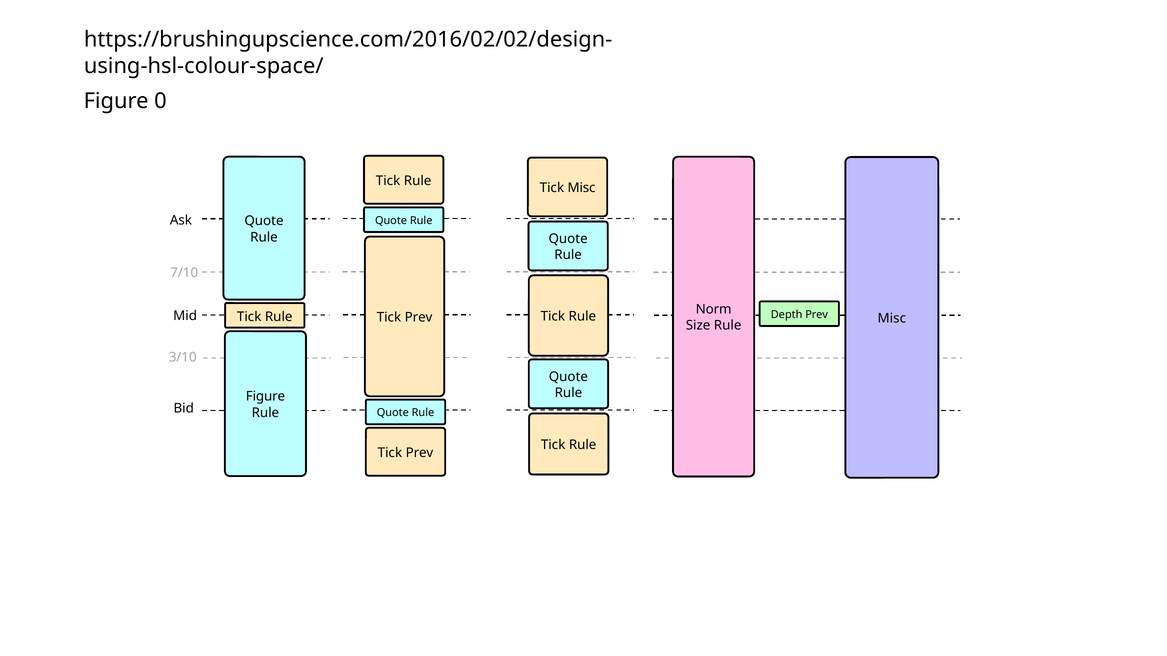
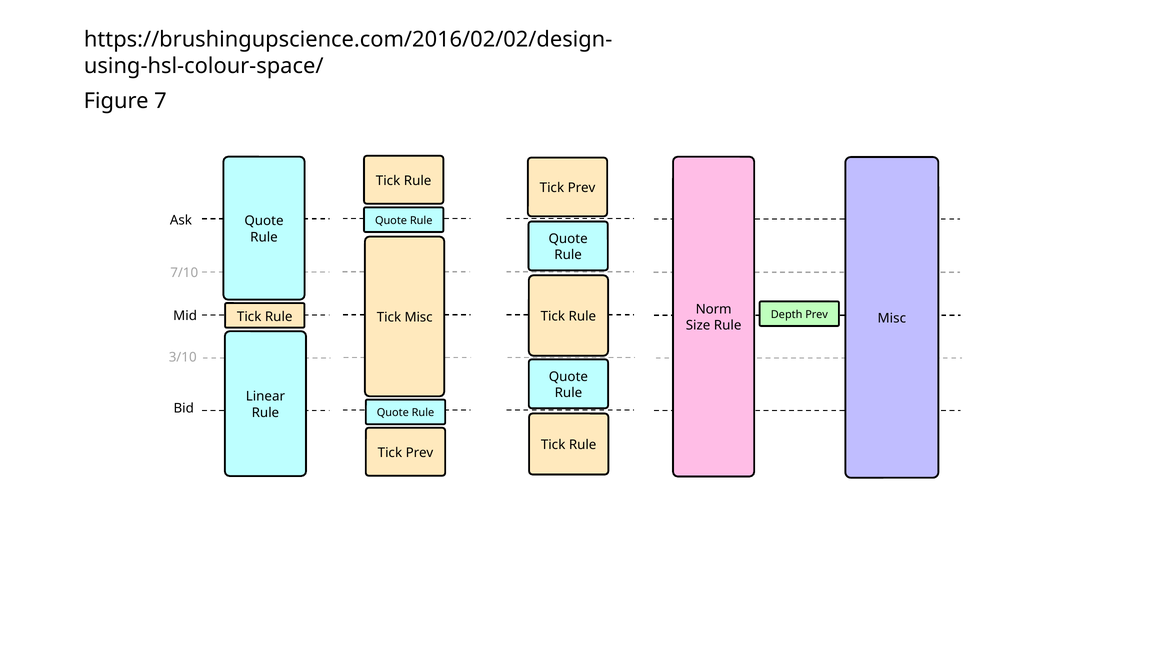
0: 0 -> 7
Misc at (582, 188): Misc -> Prev
Prev at (419, 318): Prev -> Misc
Figure at (265, 397): Figure -> Linear
